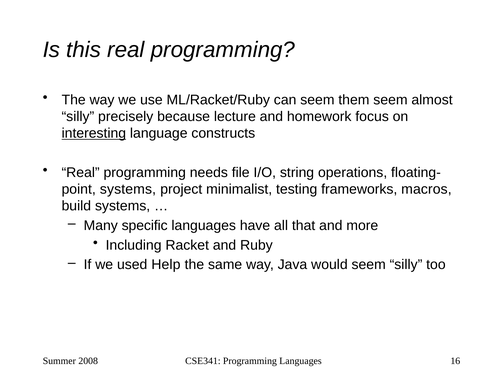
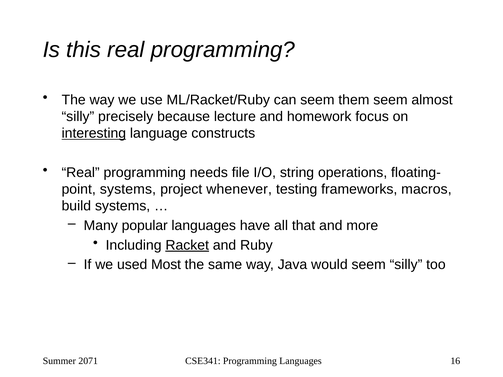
minimalist: minimalist -> whenever
specific: specific -> popular
Racket underline: none -> present
Help: Help -> Most
2008: 2008 -> 2071
